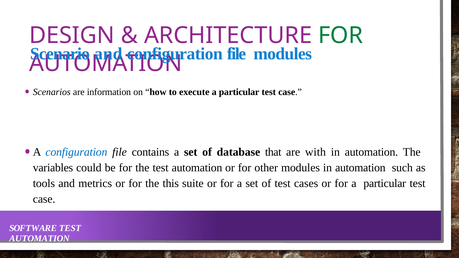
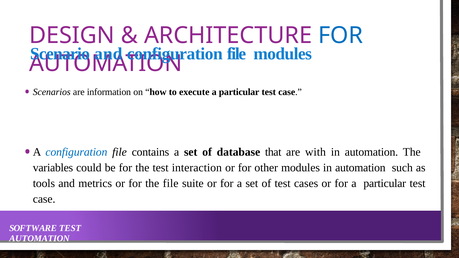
FOR at (341, 35) colour: green -> blue
the test automation: automation -> interaction
the this: this -> file
